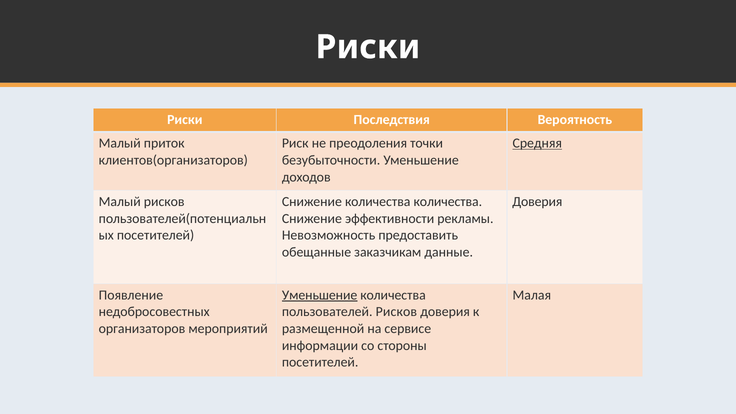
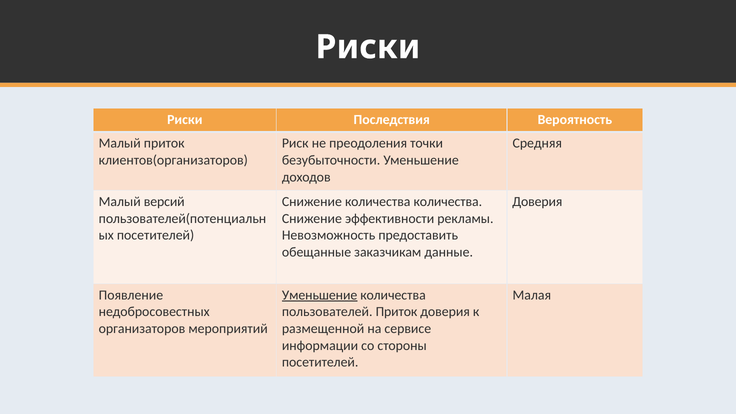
Средняя underline: present -> none
Малый рисков: рисков -> версий
пользователей Рисков: Рисков -> Приток
